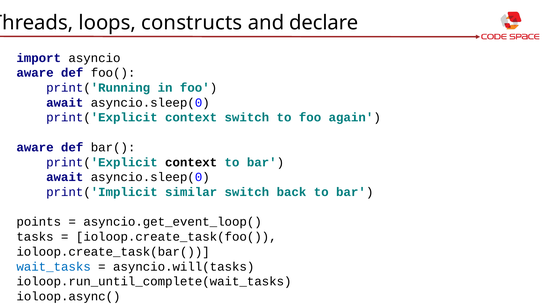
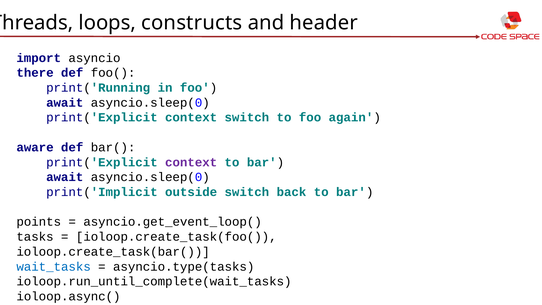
declare: declare -> header
aware at (35, 73): aware -> there
context at (191, 162) colour: black -> purple
similar: similar -> outside
asyncio.will(tasks: asyncio.will(tasks -> asyncio.type(tasks
